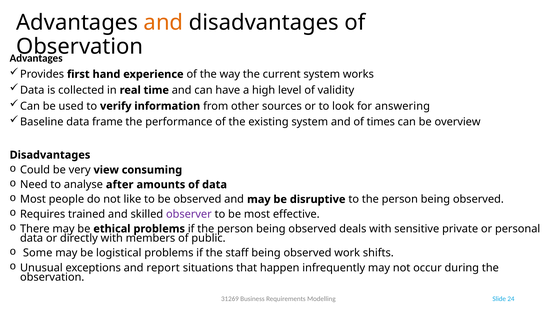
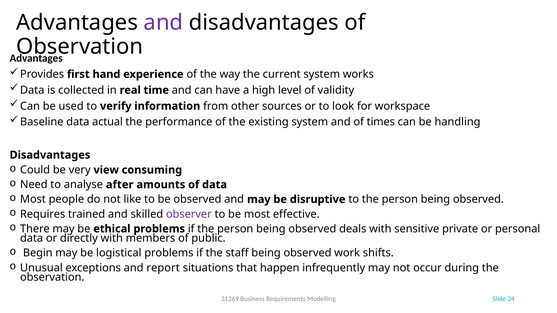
and at (163, 23) colour: orange -> purple
answering: answering -> workspace
frame: frame -> actual
overview: overview -> handling
Some: Some -> Begin
